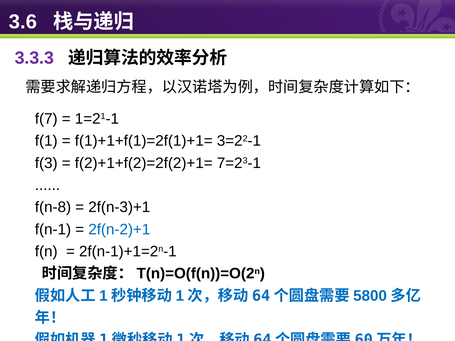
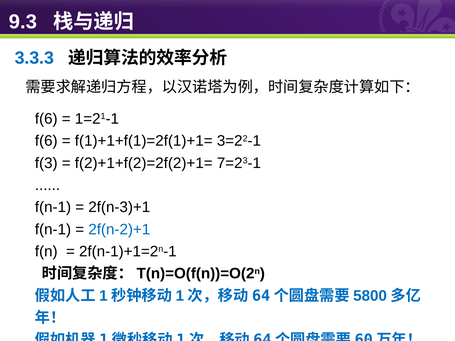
3.6: 3.6 -> 9.3
3.3.3 colour: purple -> blue
f(7 at (46, 119): f(7 -> f(6
f(1 at (46, 141): f(1 -> f(6
f(n-8 at (53, 207): f(n-8 -> f(n-1
